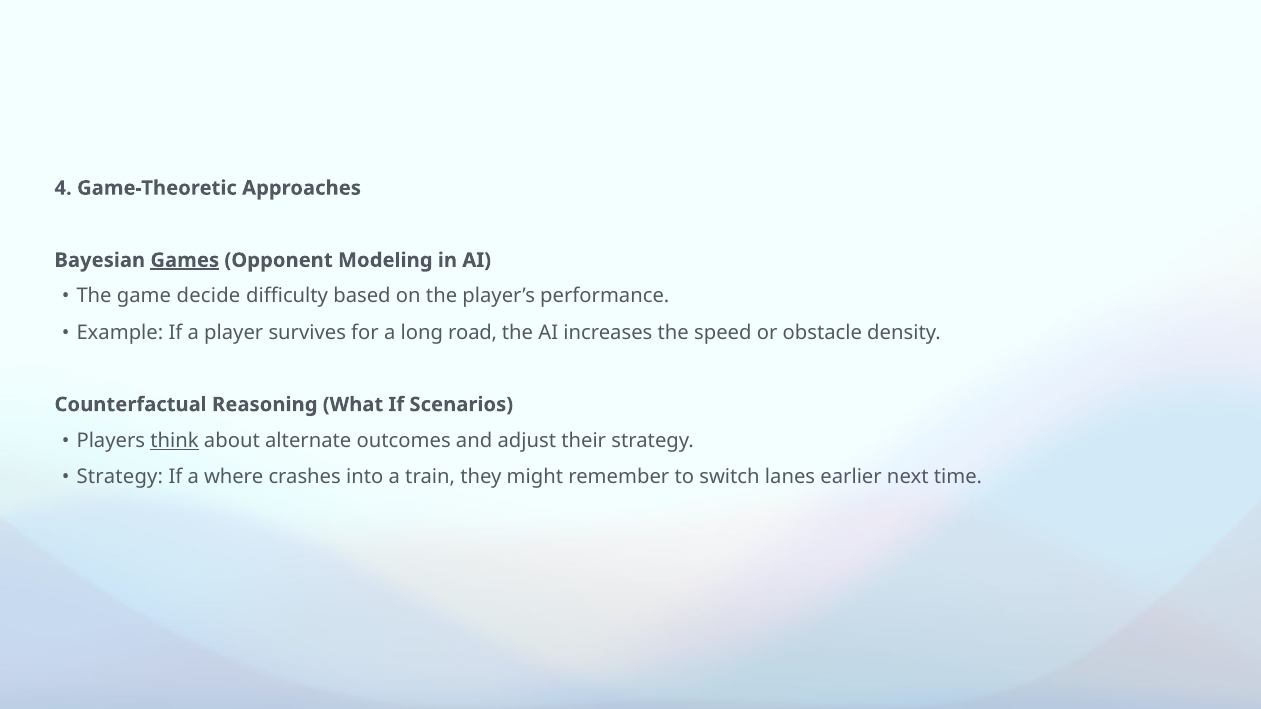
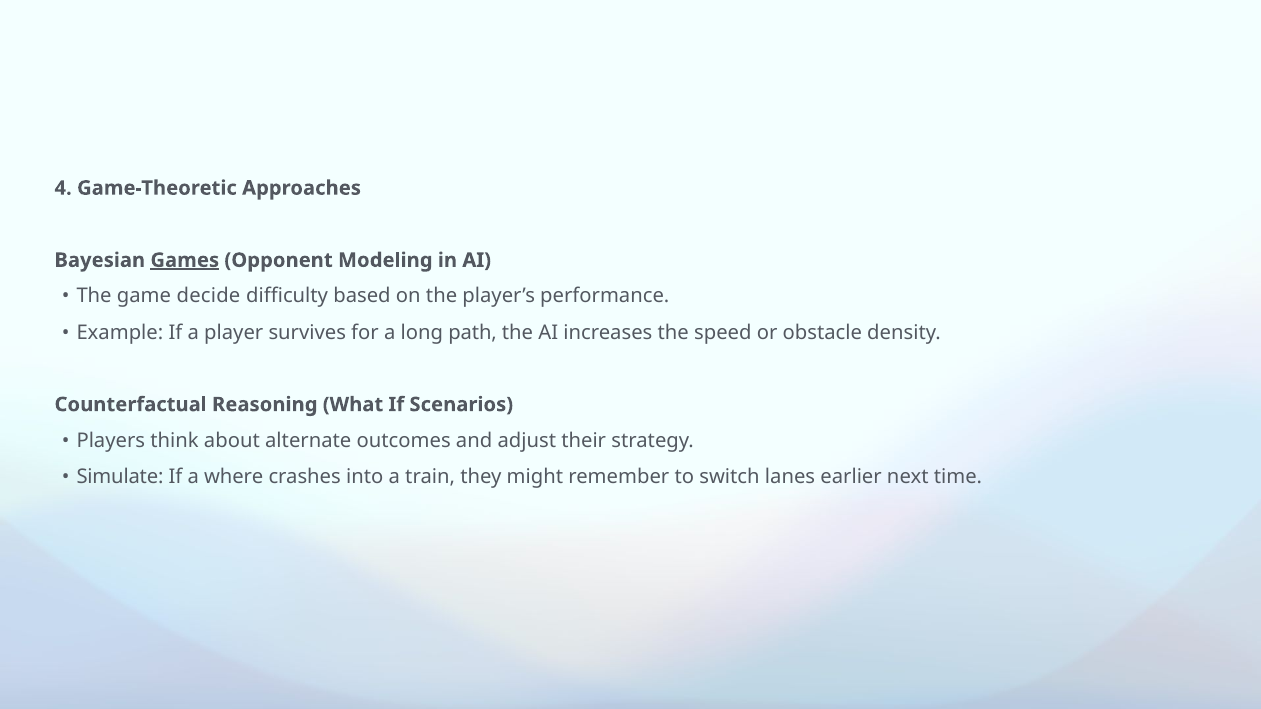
road: road -> path
think underline: present -> none
Strategy at (120, 477): Strategy -> Simulate
